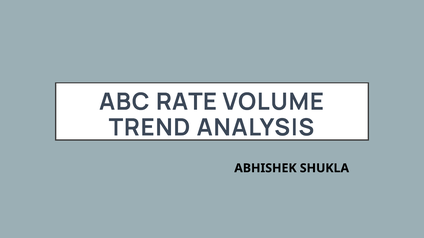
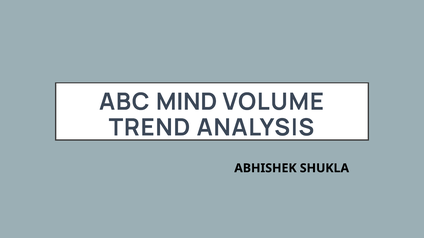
RATE: RATE -> MIND
